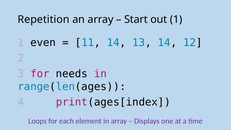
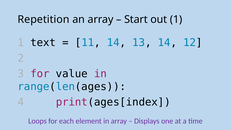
even: even -> text
needs: needs -> value
